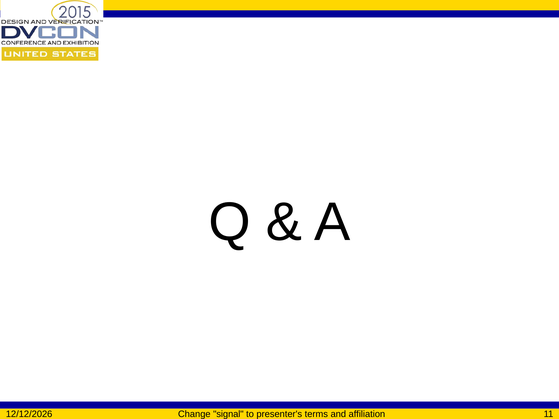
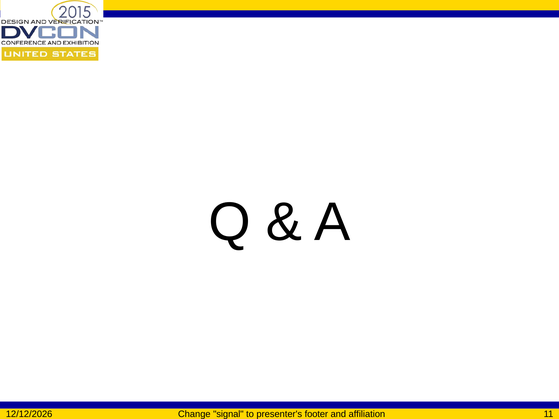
terms: terms -> footer
